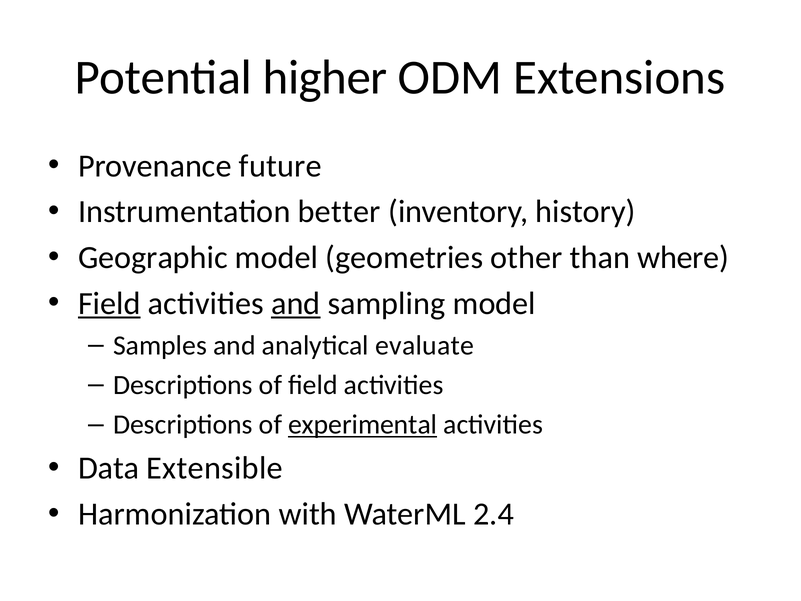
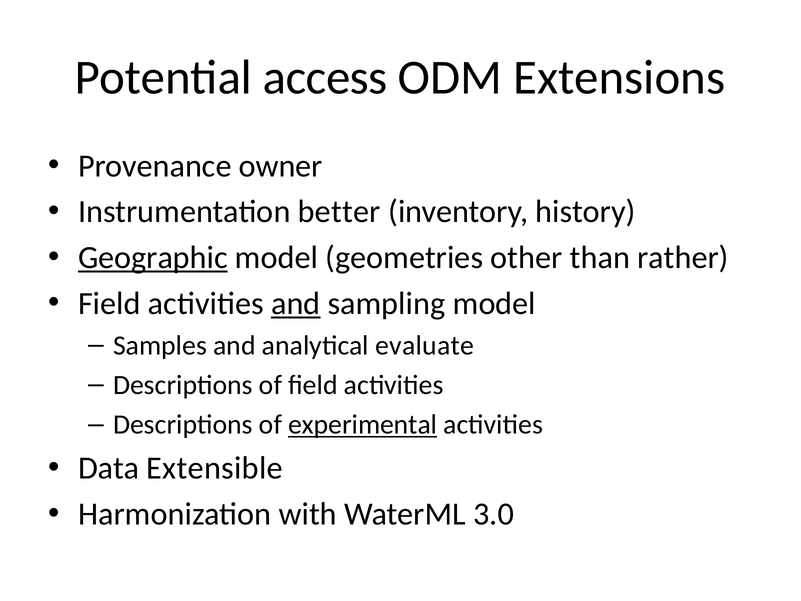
higher: higher -> access
future: future -> owner
Geographic underline: none -> present
where: where -> rather
Field at (109, 303) underline: present -> none
2.4: 2.4 -> 3.0
